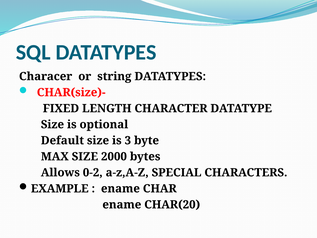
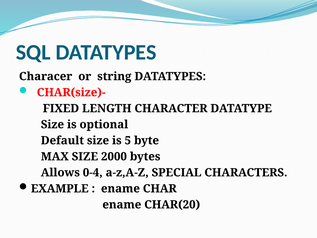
3: 3 -> 5
0-2: 0-2 -> 0-4
